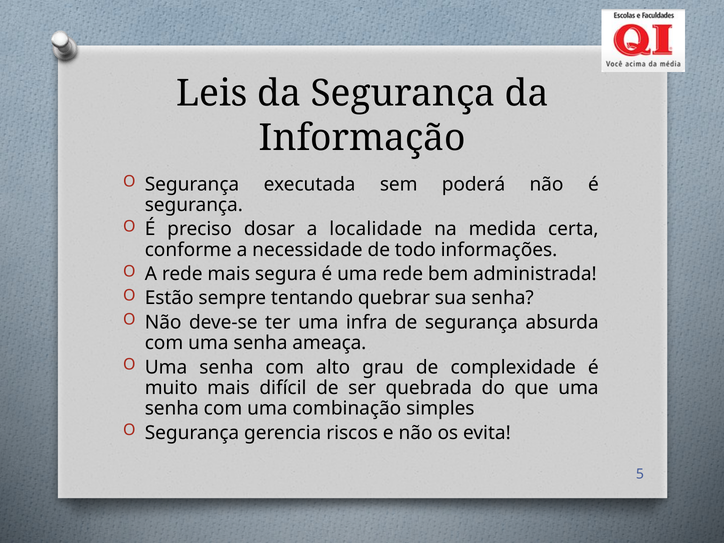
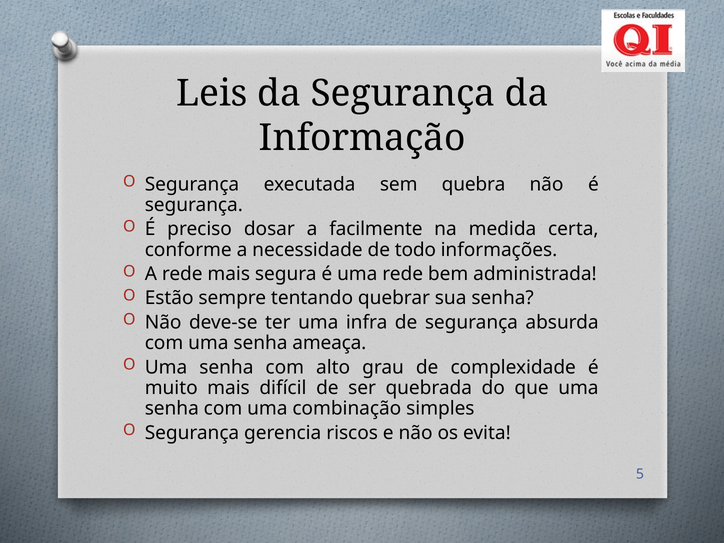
poderá: poderá -> quebra
localidade: localidade -> facilmente
